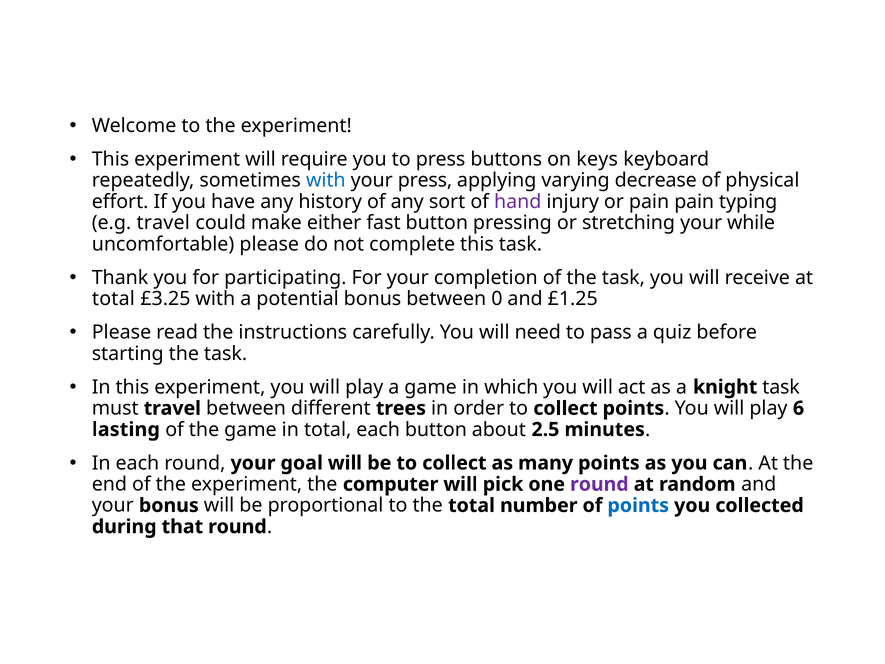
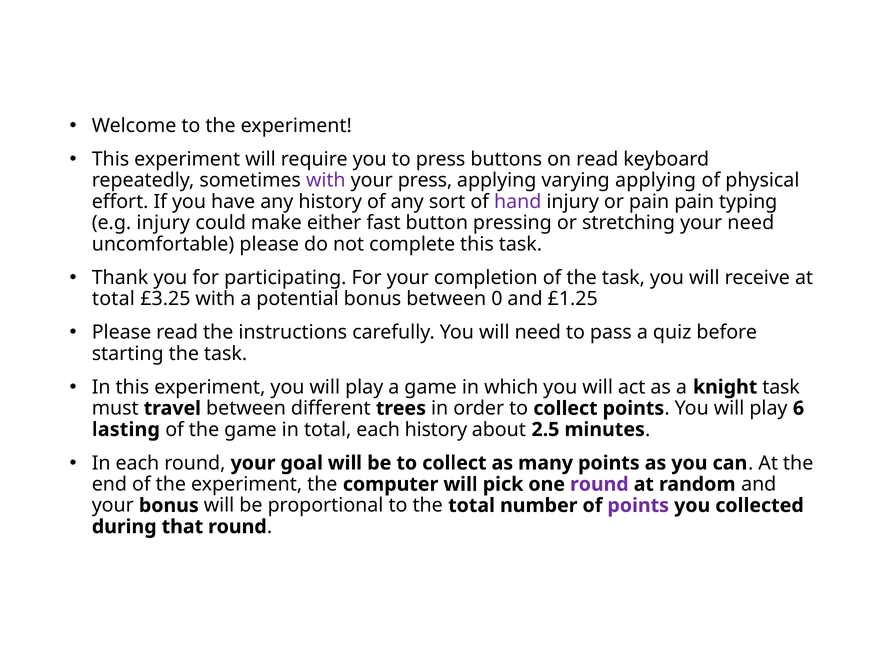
on keys: keys -> read
with at (326, 180) colour: blue -> purple
varying decrease: decrease -> applying
e.g travel: travel -> injury
your while: while -> need
each button: button -> history
points at (638, 505) colour: blue -> purple
